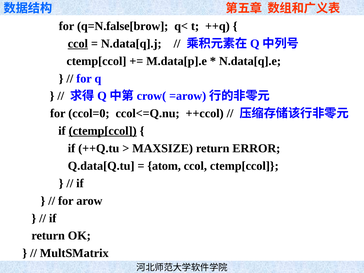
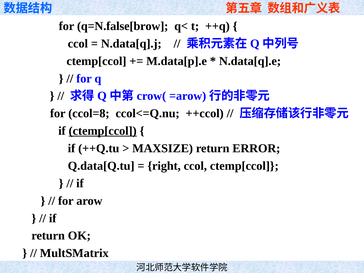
ccol at (78, 44) underline: present -> none
ccol=0: ccol=0 -> ccol=8
atom: atom -> right
